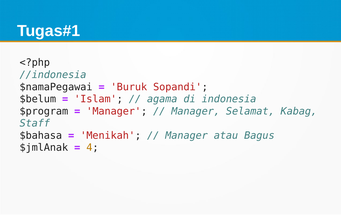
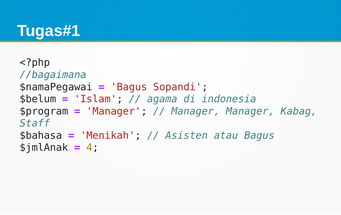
//indonesia: //indonesia -> //bagaimana
Buruk at (129, 87): Buruk -> Bagus
Manager Selamat: Selamat -> Manager
Manager at (187, 135): Manager -> Asisten
